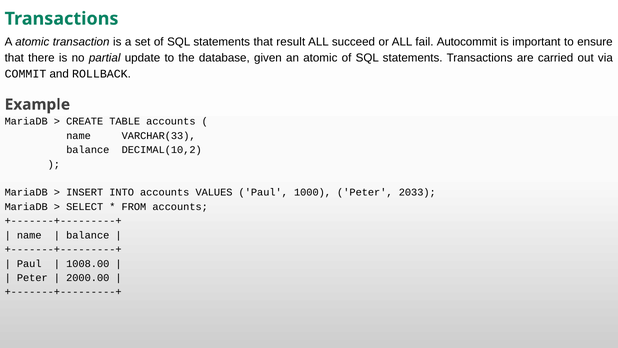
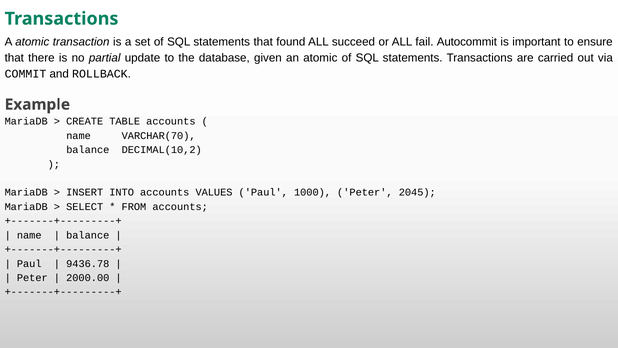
result: result -> found
VARCHAR(33: VARCHAR(33 -> VARCHAR(70
2033: 2033 -> 2045
1008.00: 1008.00 -> 9436.78
